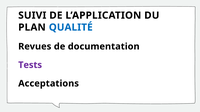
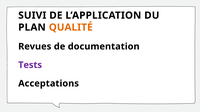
QUALITÉ colour: blue -> orange
